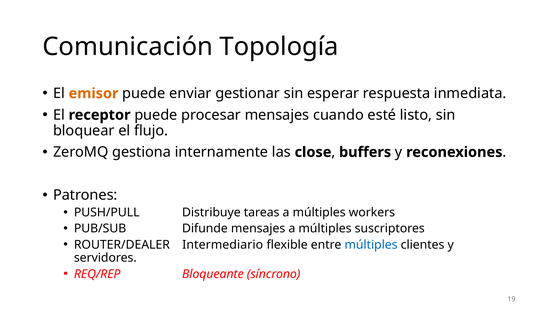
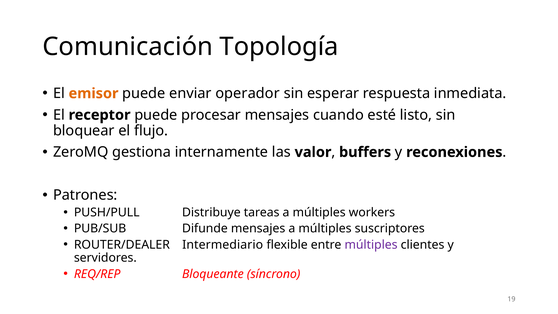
gestionar: gestionar -> operador
close: close -> valor
múltiples at (371, 245) colour: blue -> purple
